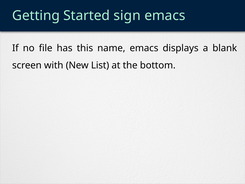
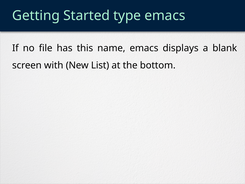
sign: sign -> type
